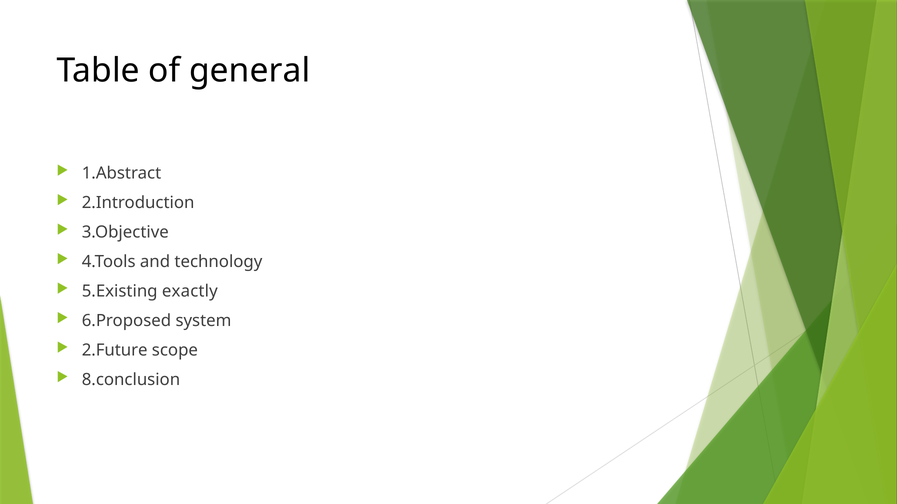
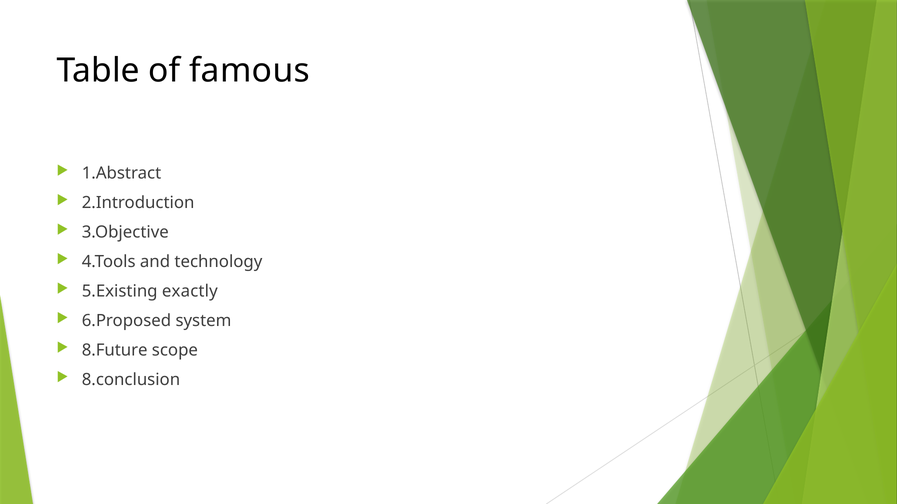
general: general -> famous
2.Future: 2.Future -> 8.Future
